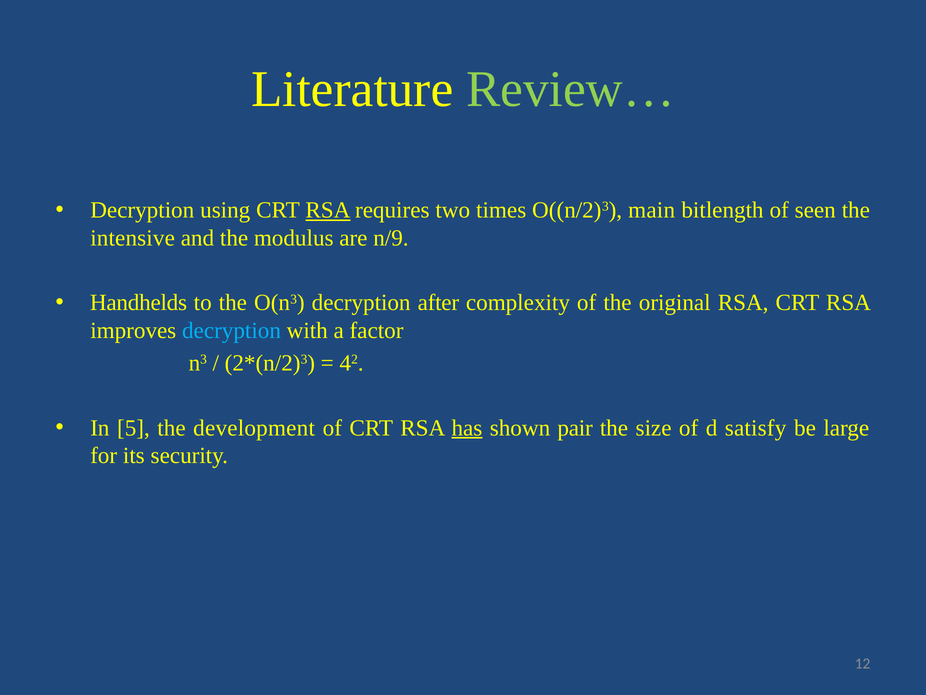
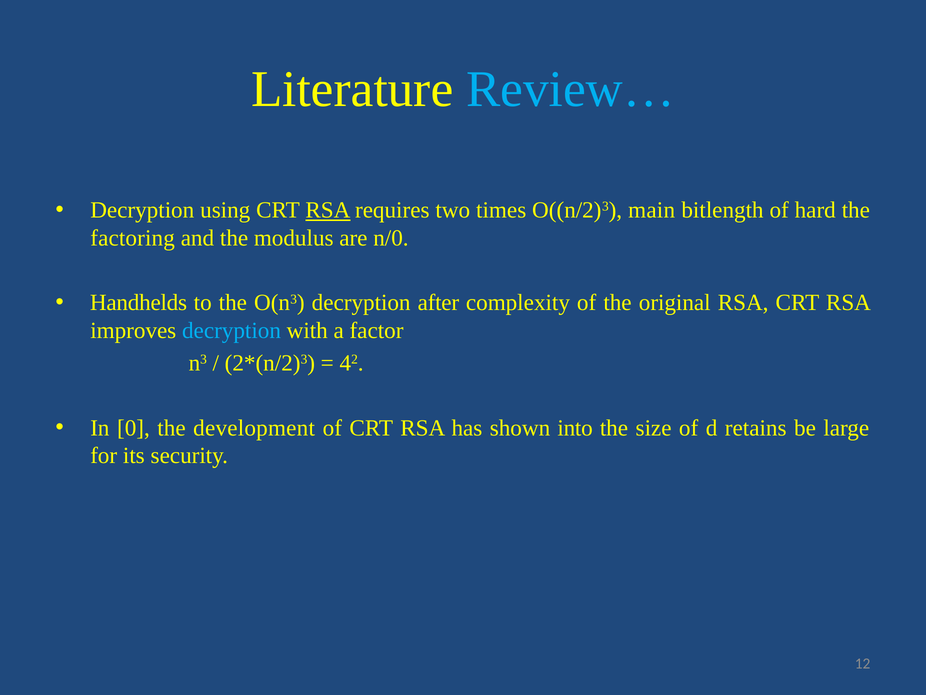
Review… colour: light green -> light blue
seen: seen -> hard
intensive: intensive -> factoring
n/9: n/9 -> n/0
5: 5 -> 0
has underline: present -> none
pair: pair -> into
satisfy: satisfy -> retains
